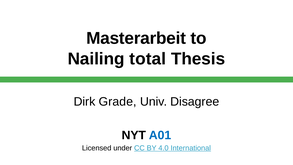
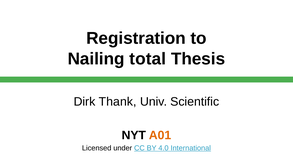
Masterarbeit: Masterarbeit -> Registration
Grade: Grade -> Thank
Disagree: Disagree -> Scientific
A01 colour: blue -> orange
